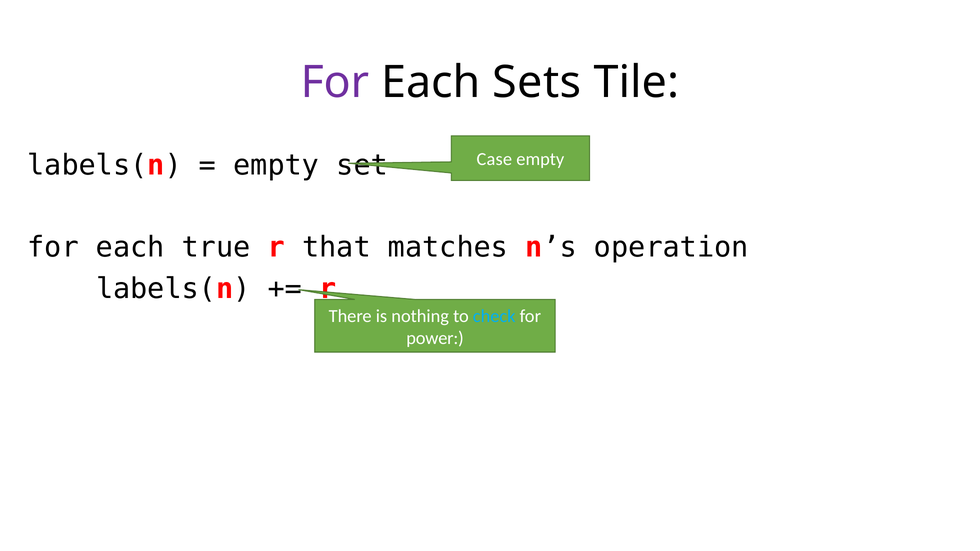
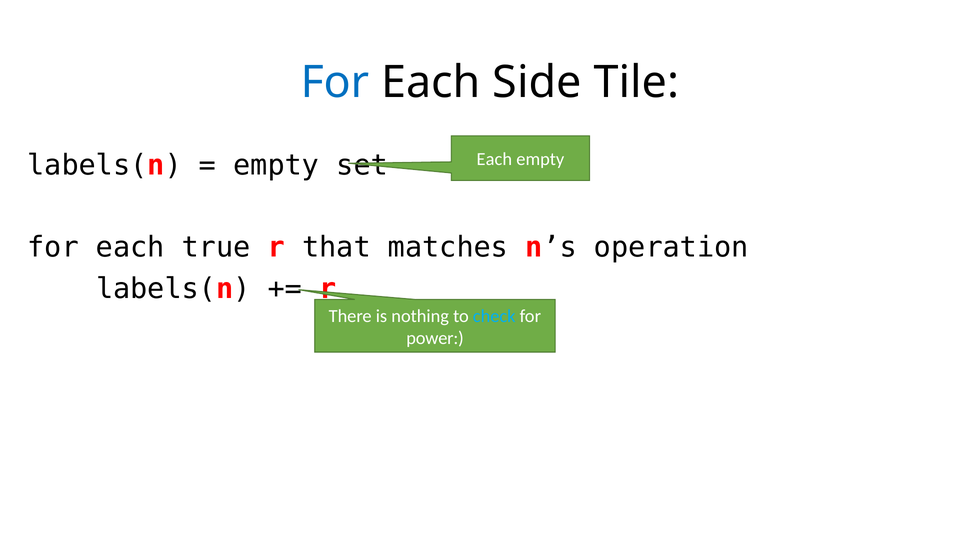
For at (335, 82) colour: purple -> blue
Sets: Sets -> Side
Case at (494, 159): Case -> Each
